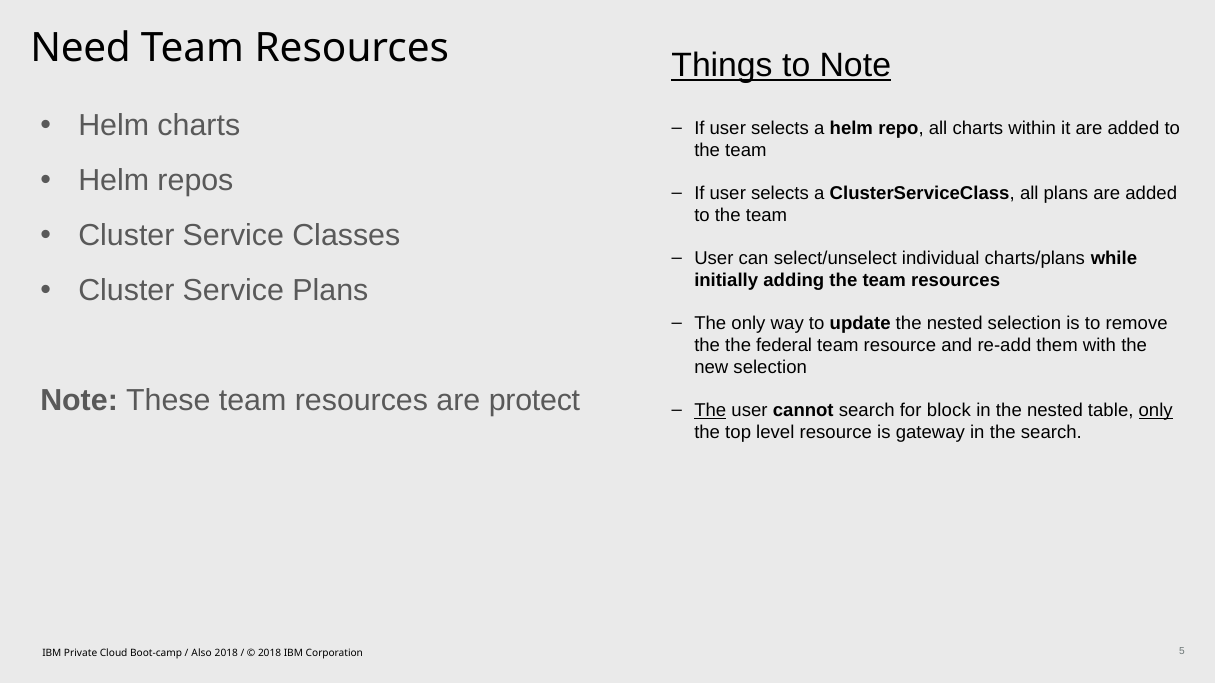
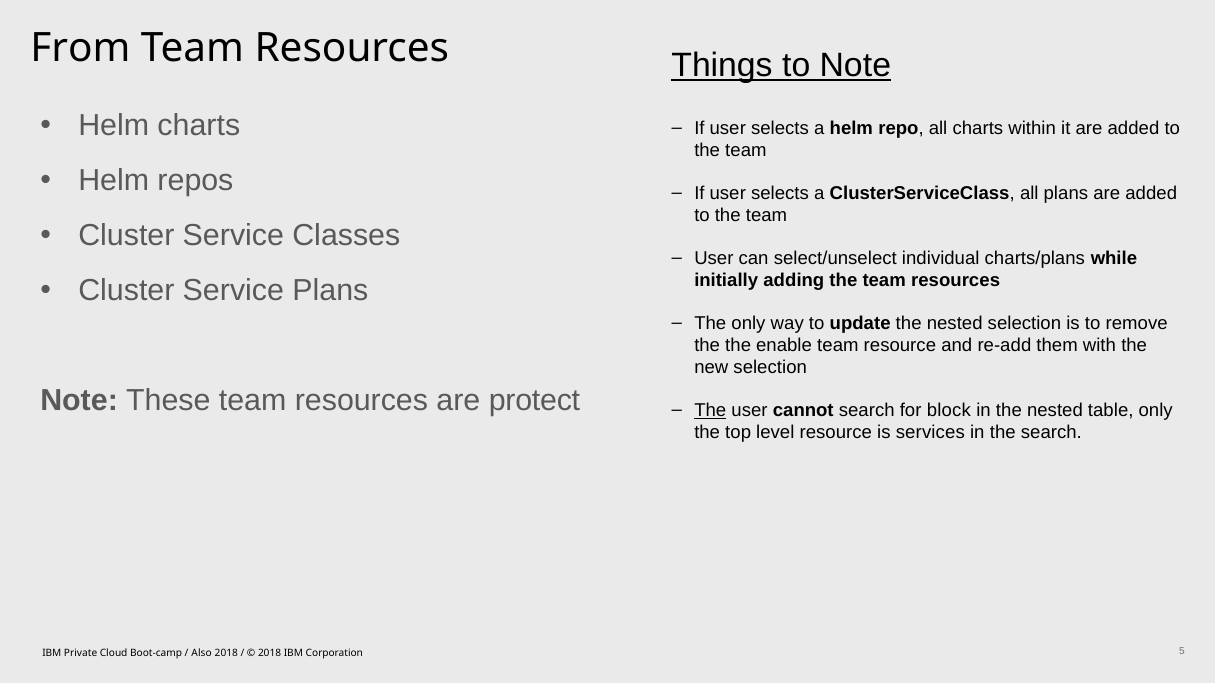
Need: Need -> From
federal: federal -> enable
only at (1156, 411) underline: present -> none
gateway: gateway -> services
